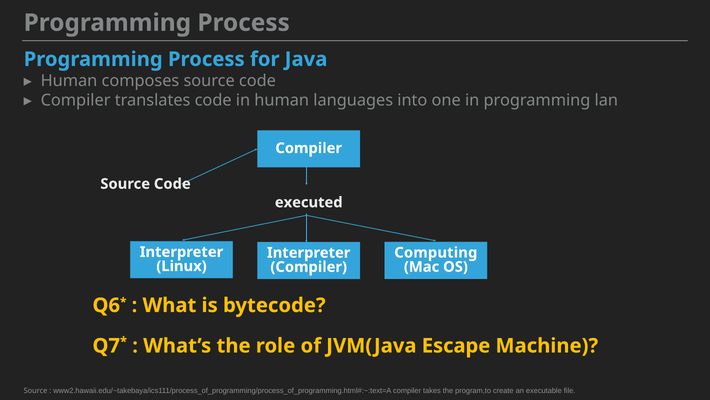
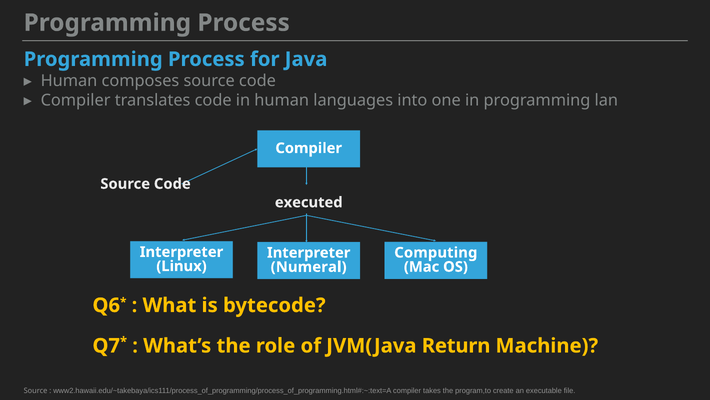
Compiler at (309, 267): Compiler -> Numeral
Escape: Escape -> Return
